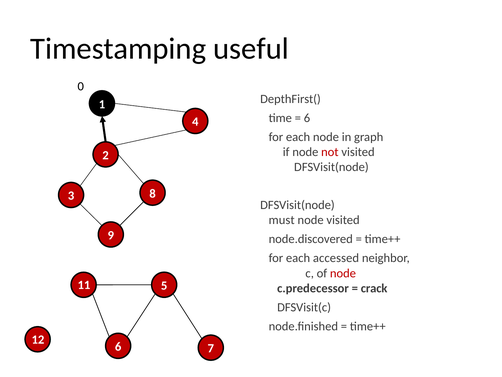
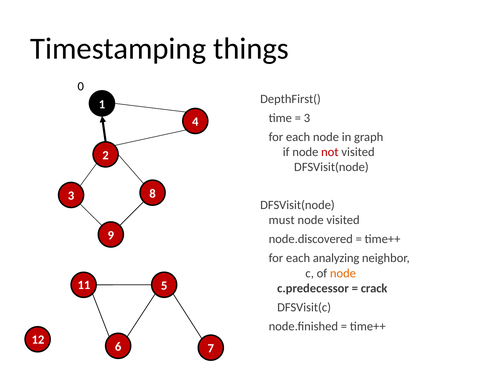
useful: useful -> things
6 at (307, 118): 6 -> 3
accessed: accessed -> analyzing
node at (343, 273) colour: red -> orange
